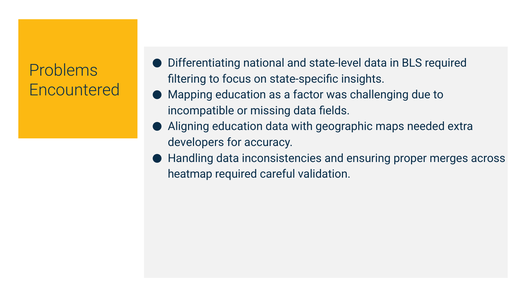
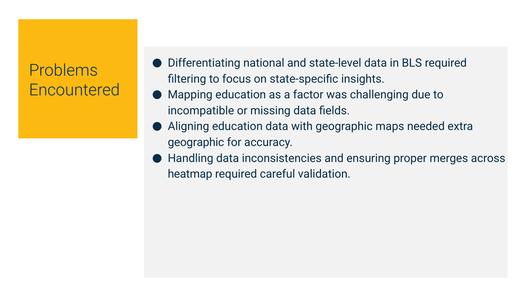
developers at (196, 142): developers -> geographic
